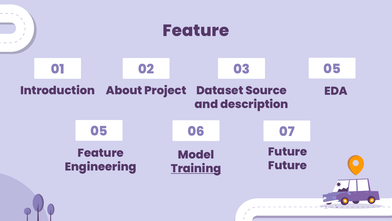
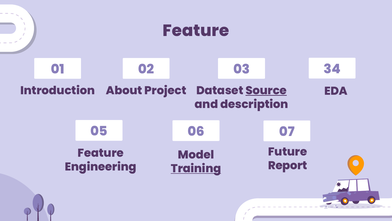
01 05: 05 -> 34
Source underline: none -> present
Future at (288, 165): Future -> Report
